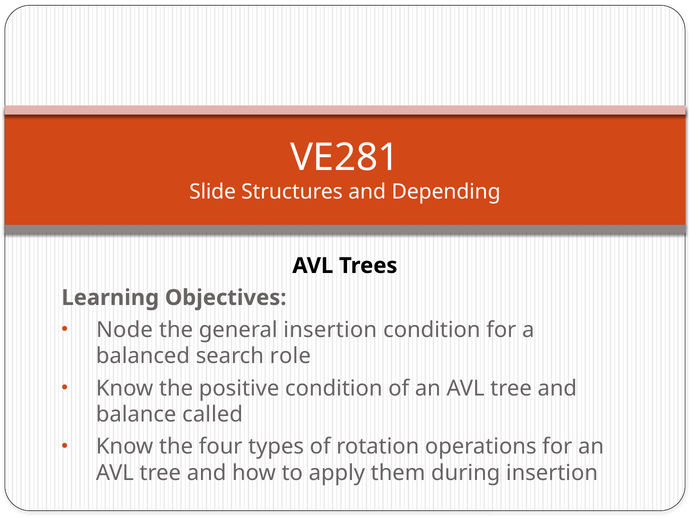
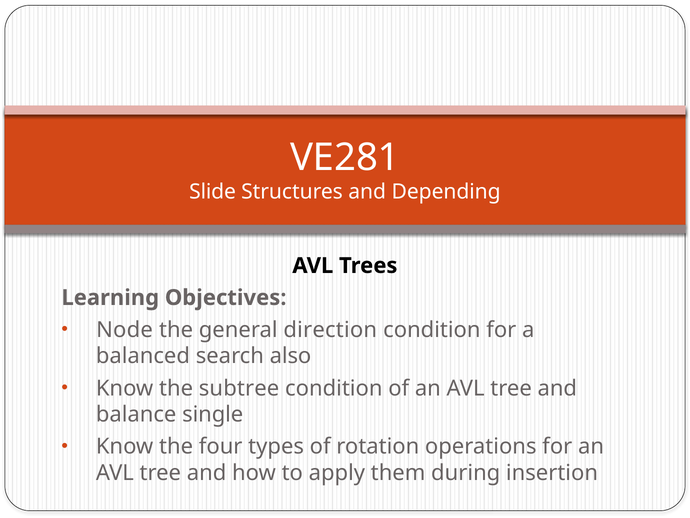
general insertion: insertion -> direction
role: role -> also
positive: positive -> subtree
called: called -> single
